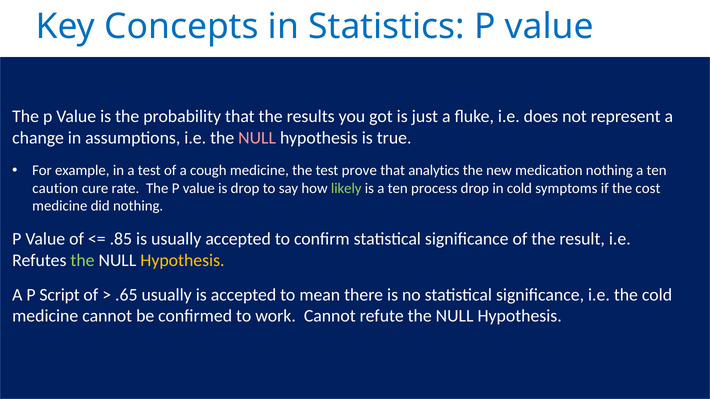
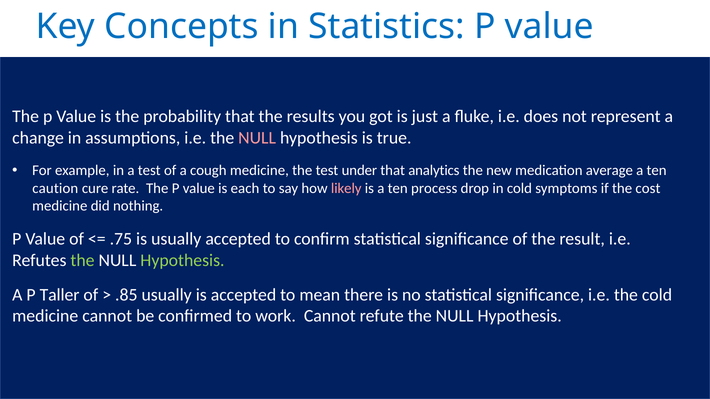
prove: prove -> under
medication nothing: nothing -> average
is drop: drop -> each
likely colour: light green -> pink
.85: .85 -> .75
Hypothesis at (182, 260) colour: yellow -> light green
Script: Script -> Taller
.65: .65 -> .85
